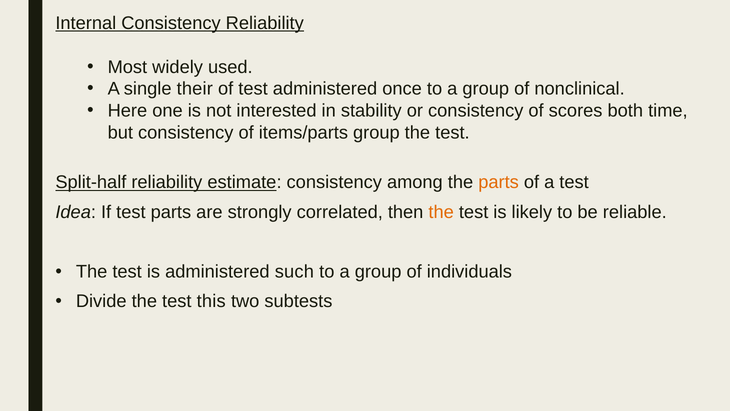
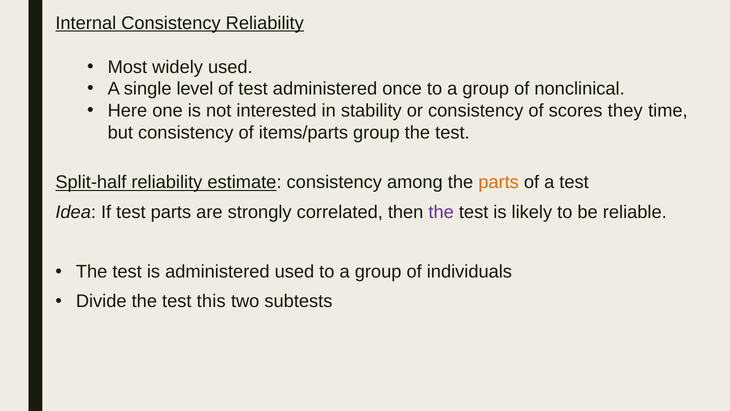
their: their -> level
both: both -> they
the at (441, 212) colour: orange -> purple
administered such: such -> used
